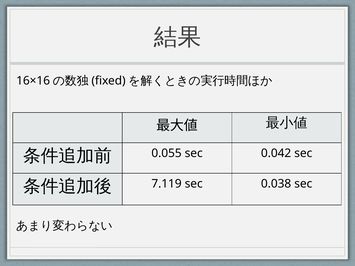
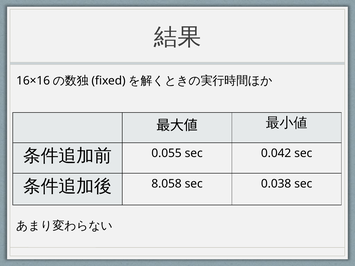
7.119: 7.119 -> 8.058
